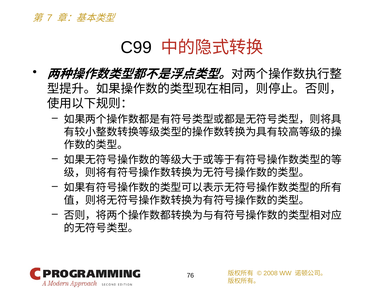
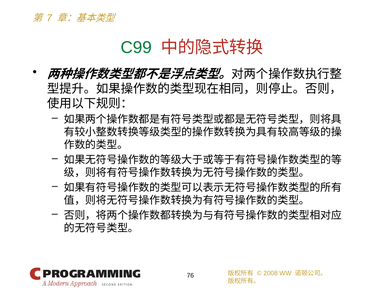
C99 colour: black -> green
